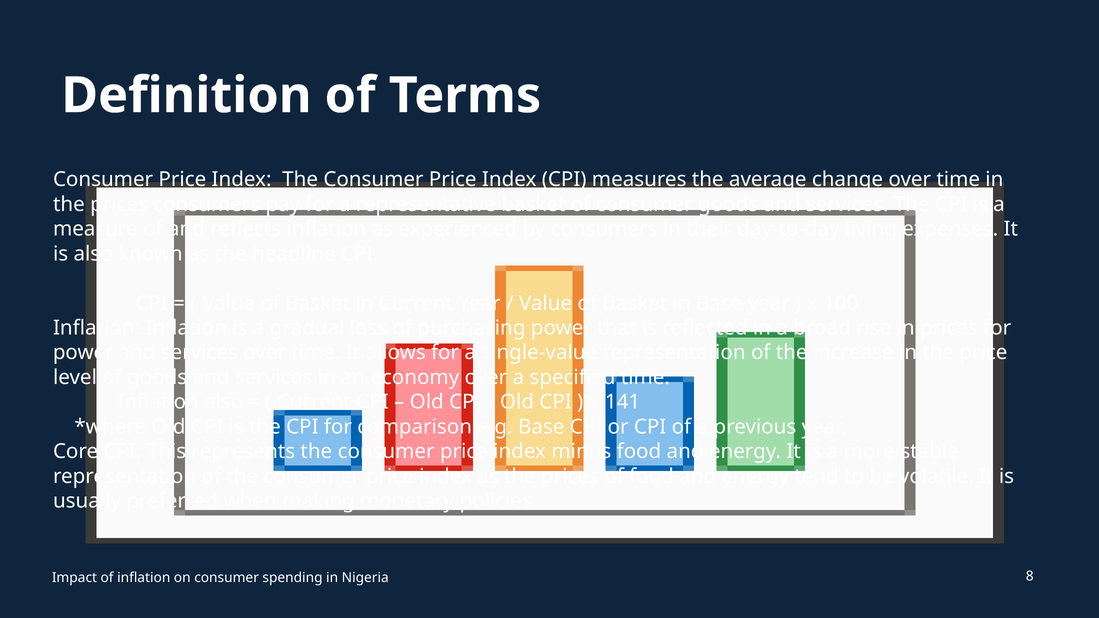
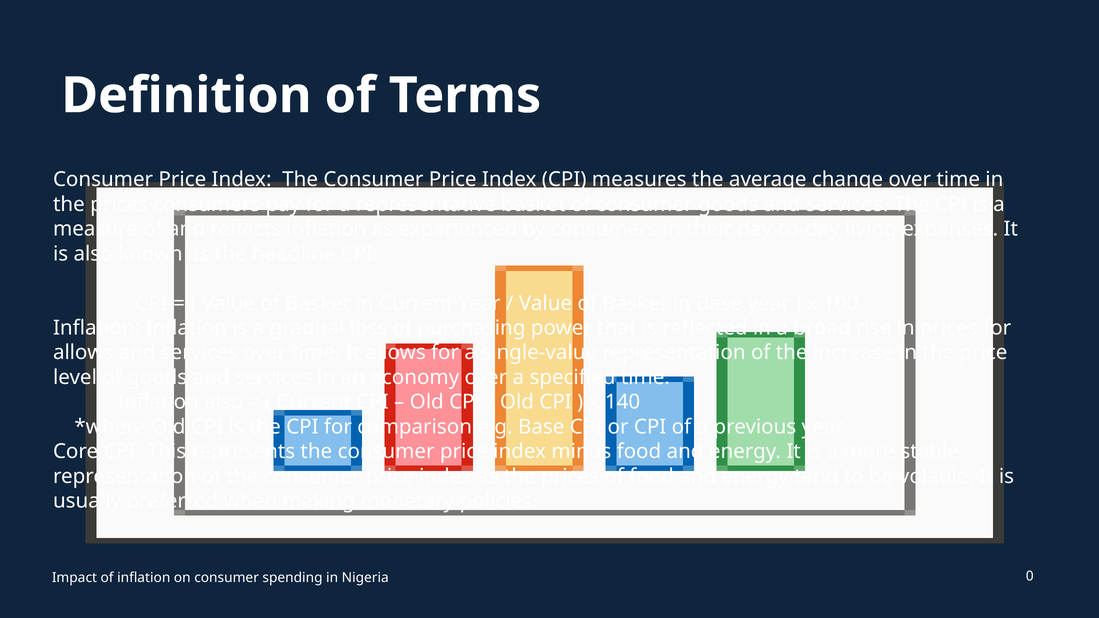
power at (83, 353): power -> allows
141: 141 -> 140
8: 8 -> 0
